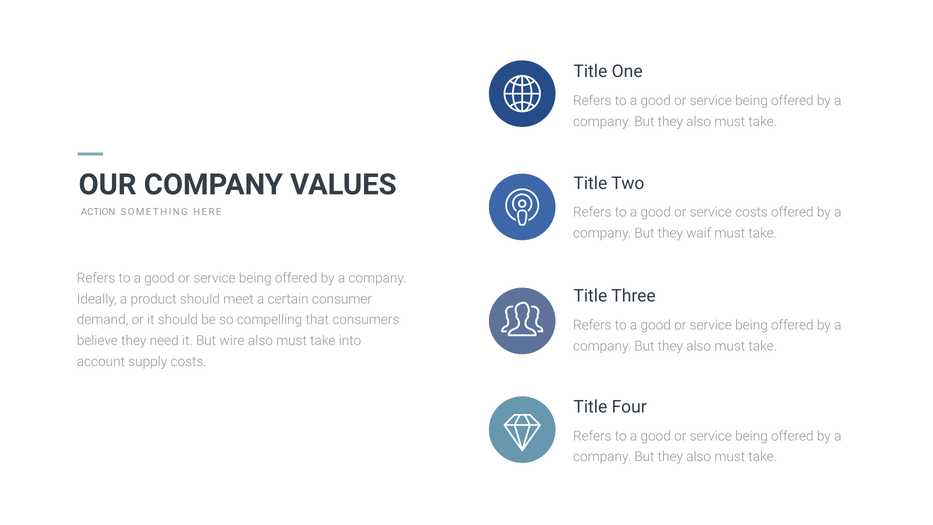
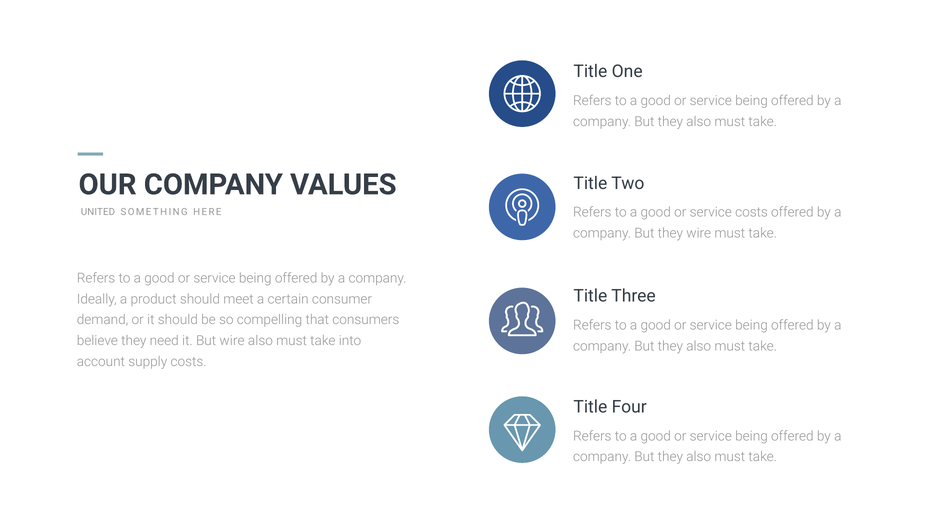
ACTION: ACTION -> UNITED
they waif: waif -> wire
